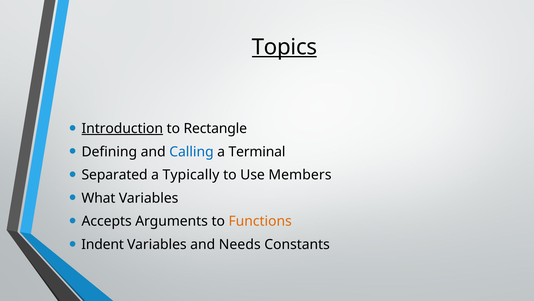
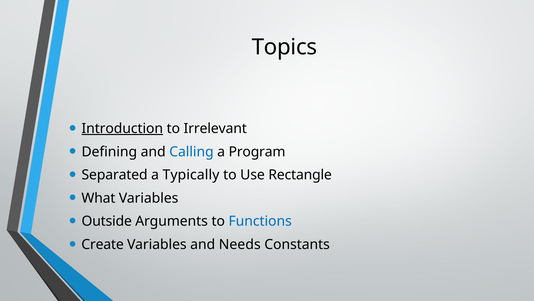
Topics underline: present -> none
Rectangle: Rectangle -> Irrelevant
Terminal: Terminal -> Program
Members: Members -> Rectangle
Accepts: Accepts -> Outside
Functions colour: orange -> blue
Indent: Indent -> Create
